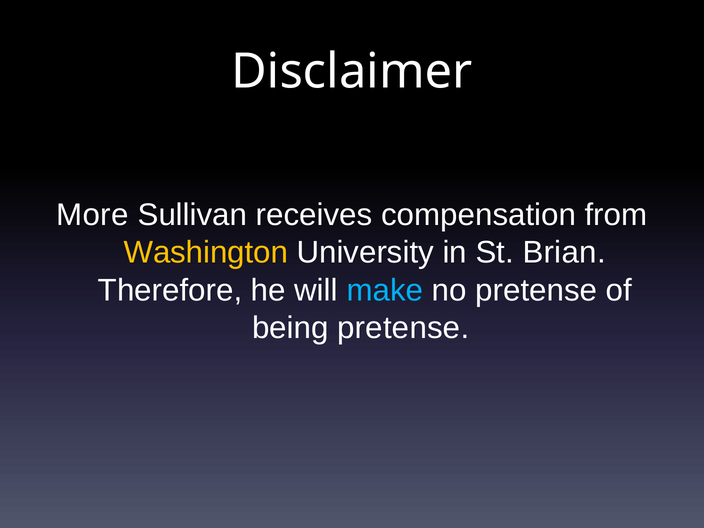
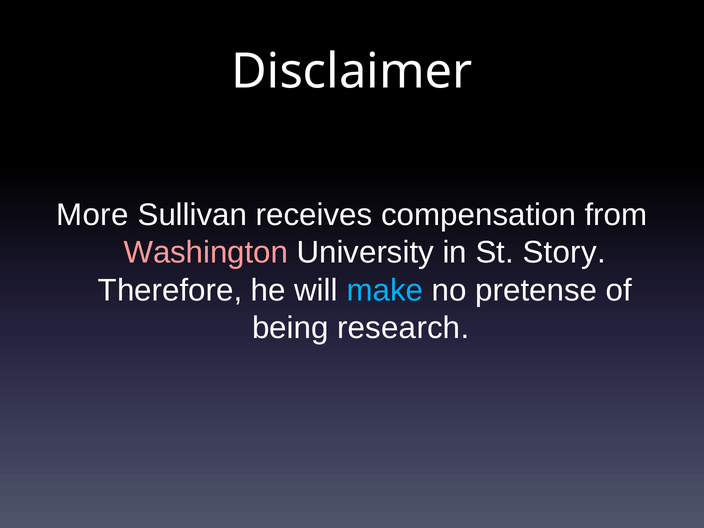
Washington colour: yellow -> pink
Brian: Brian -> Story
being pretense: pretense -> research
